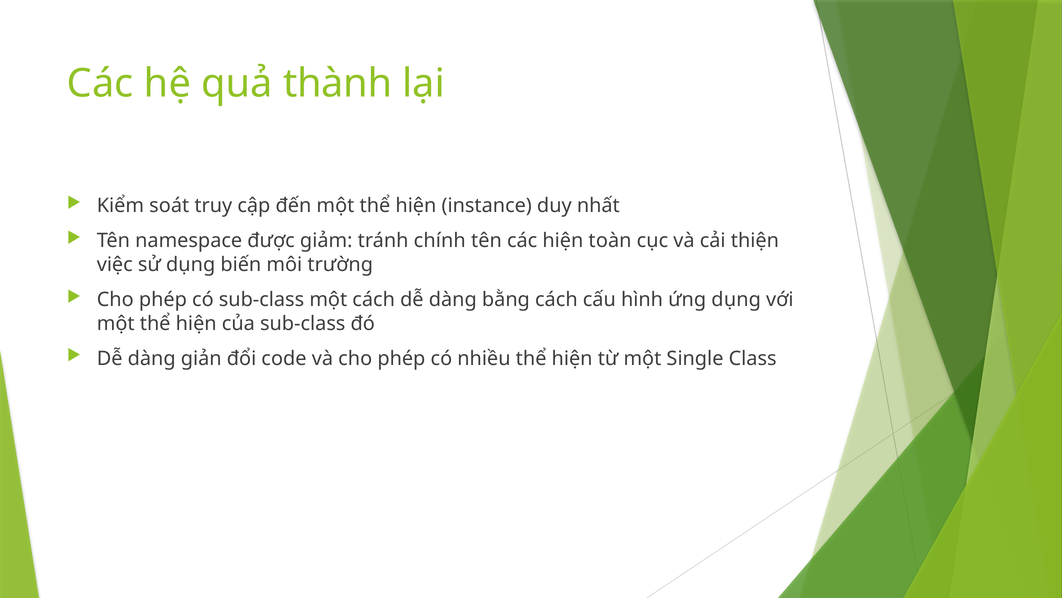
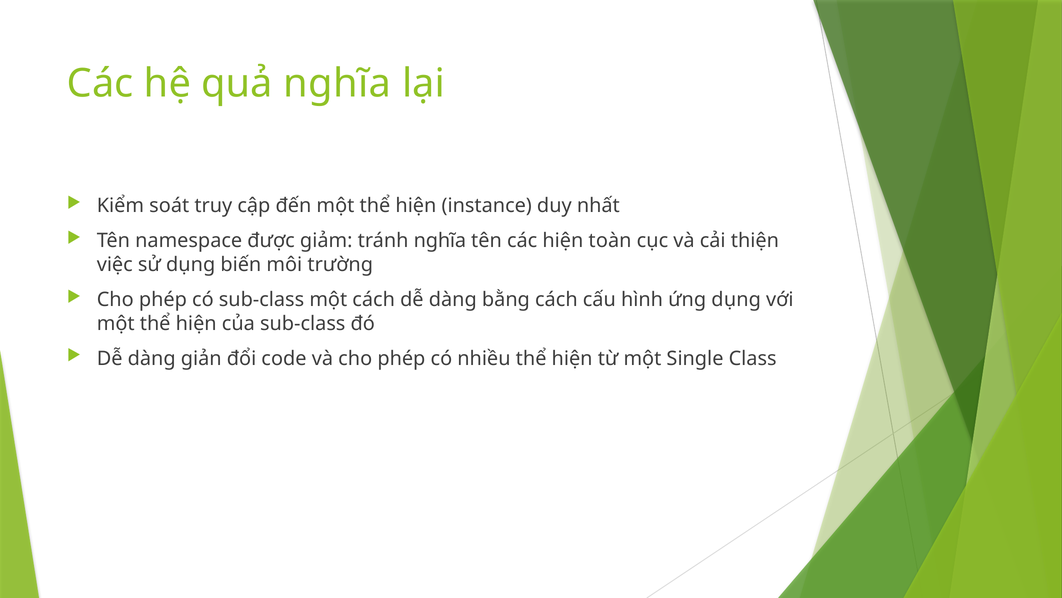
quả thành: thành -> nghĩa
tránh chính: chính -> nghĩa
